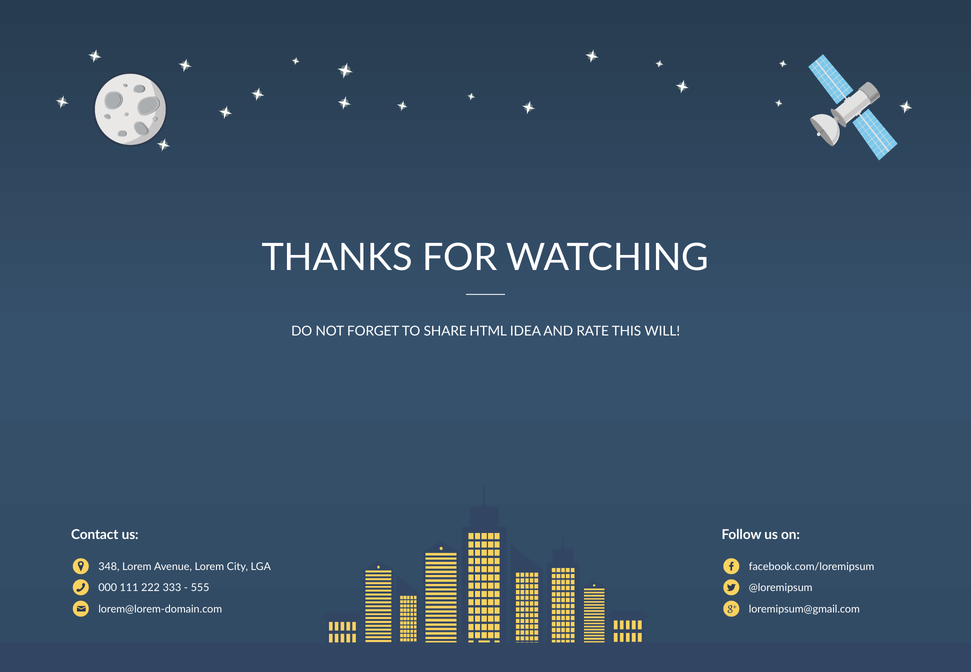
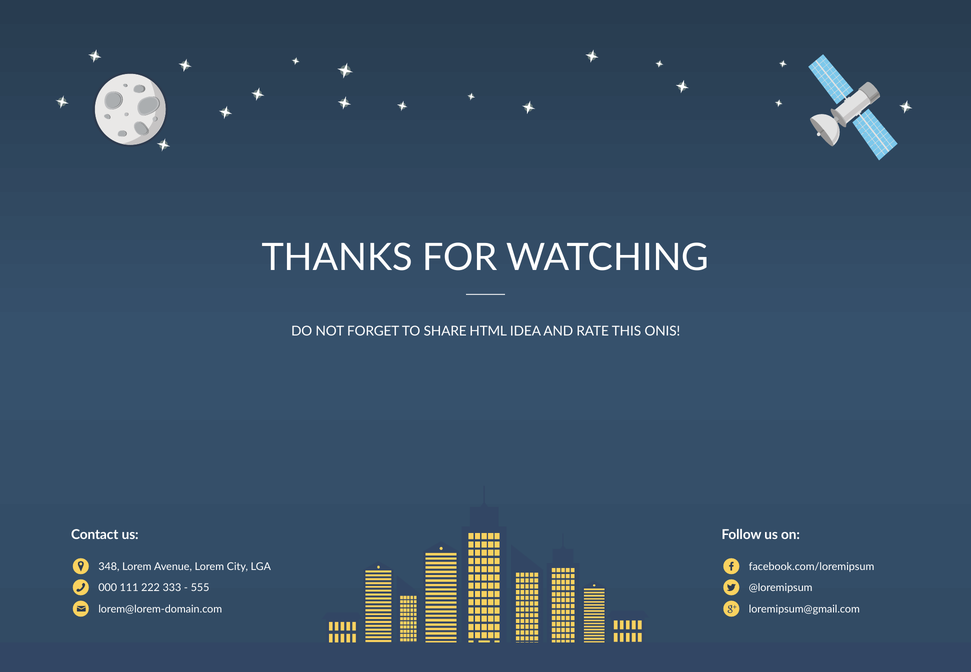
WILL: WILL -> ONIS
